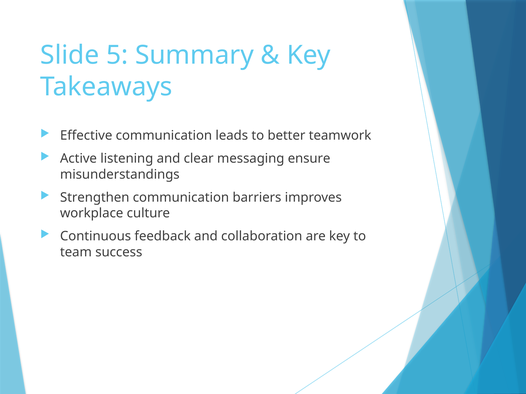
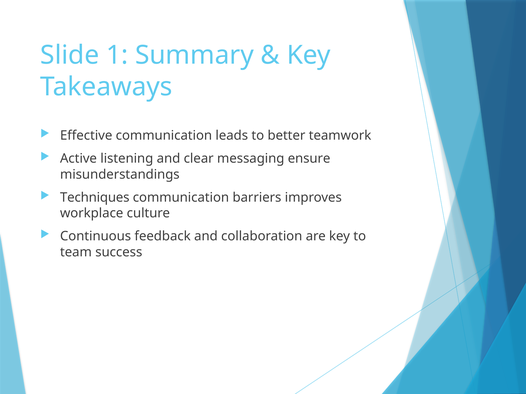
5: 5 -> 1
Strengthen: Strengthen -> Techniques
